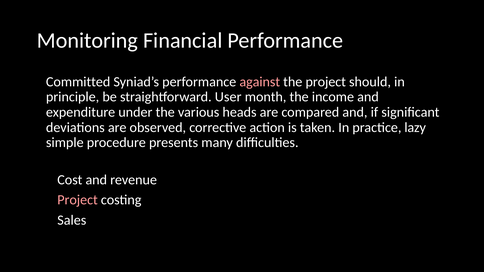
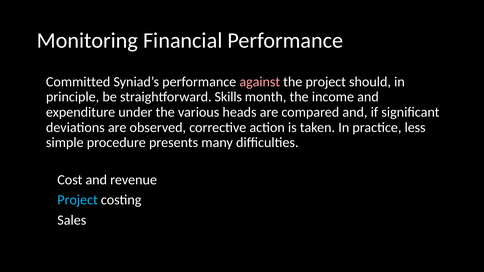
User: User -> Skills
lazy: lazy -> less
Project at (78, 200) colour: pink -> light blue
